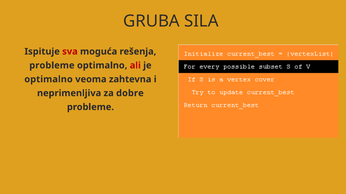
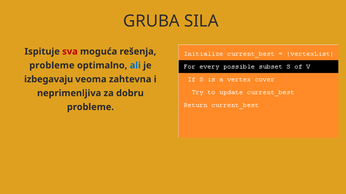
ali colour: red -> blue
optimalno at (49, 80): optimalno -> izbegavaju
dobre: dobre -> dobru
